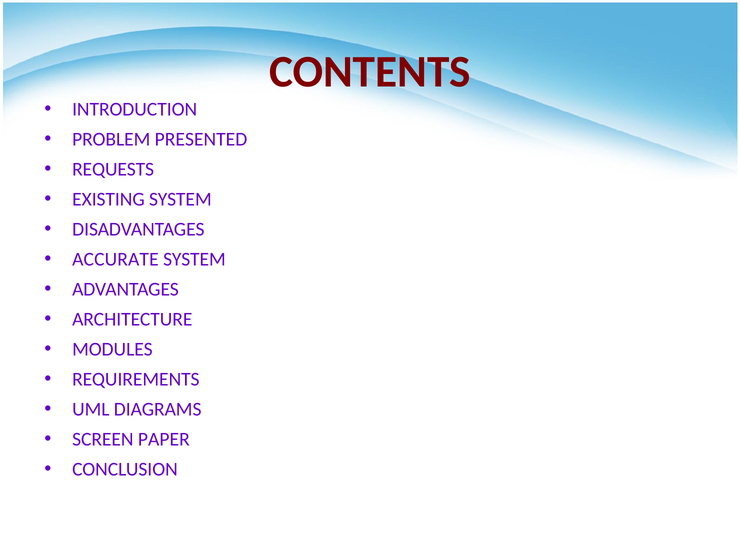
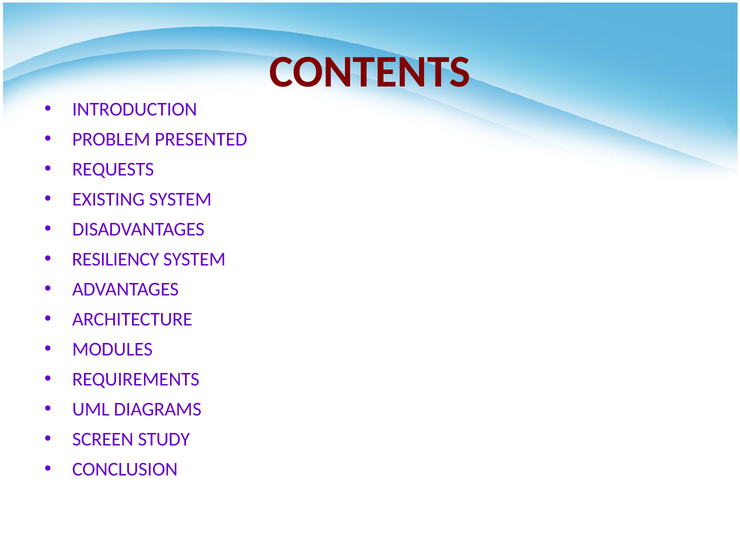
ACCURATE: ACCURATE -> RESILIENCY
PAPER: PAPER -> STUDY
